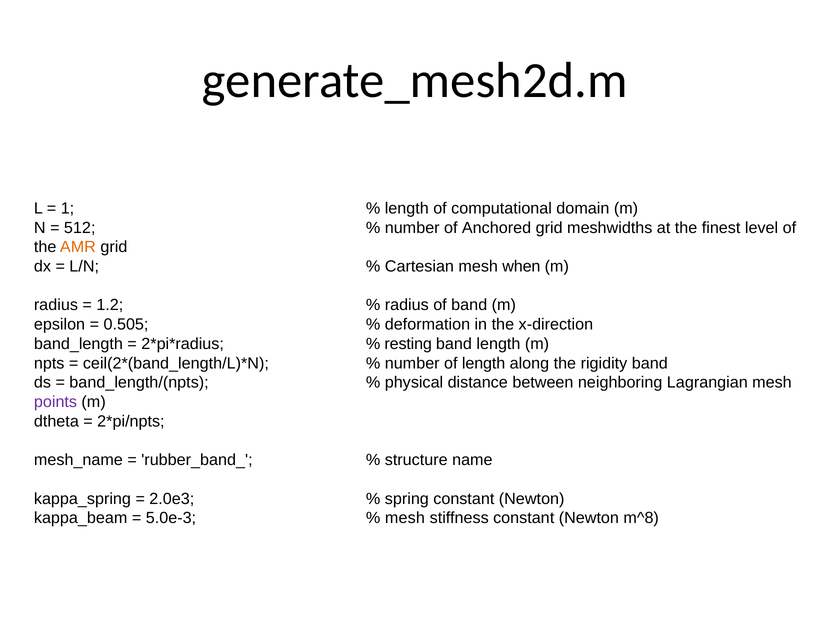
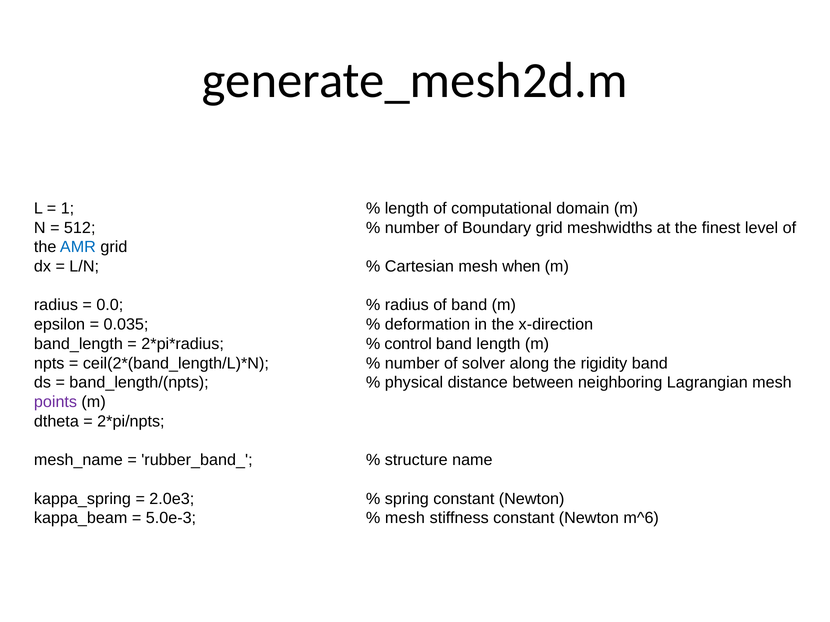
Anchored: Anchored -> Boundary
AMR colour: orange -> blue
1.2: 1.2 -> 0.0
0.505: 0.505 -> 0.035
resting: resting -> control
of length: length -> solver
m^8: m^8 -> m^6
